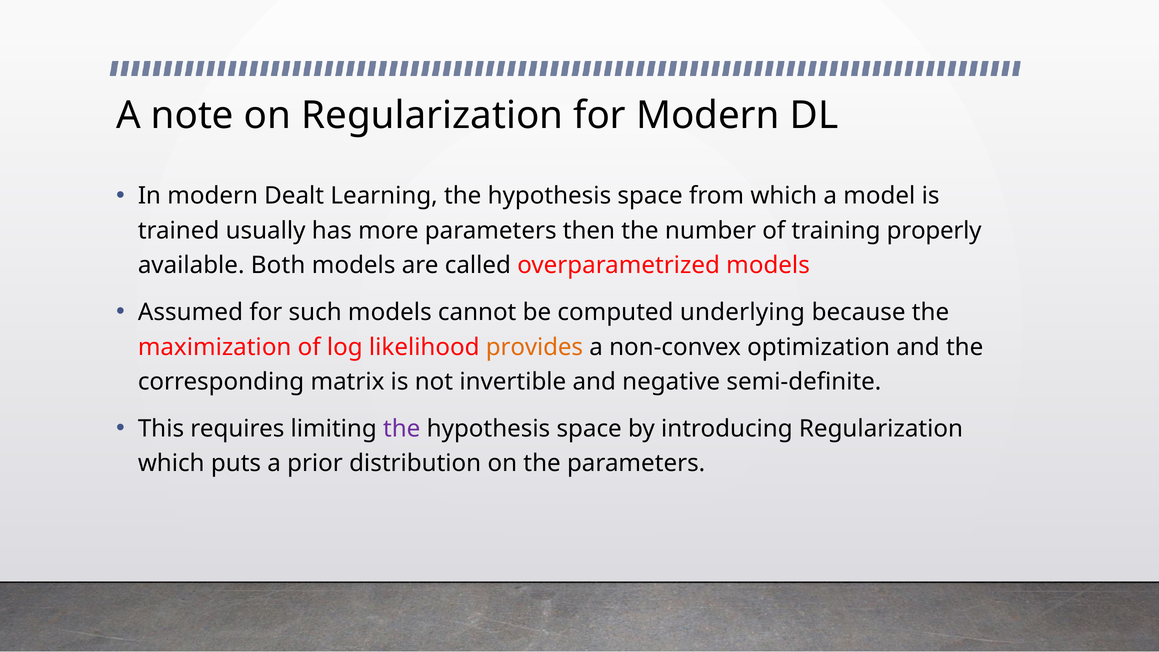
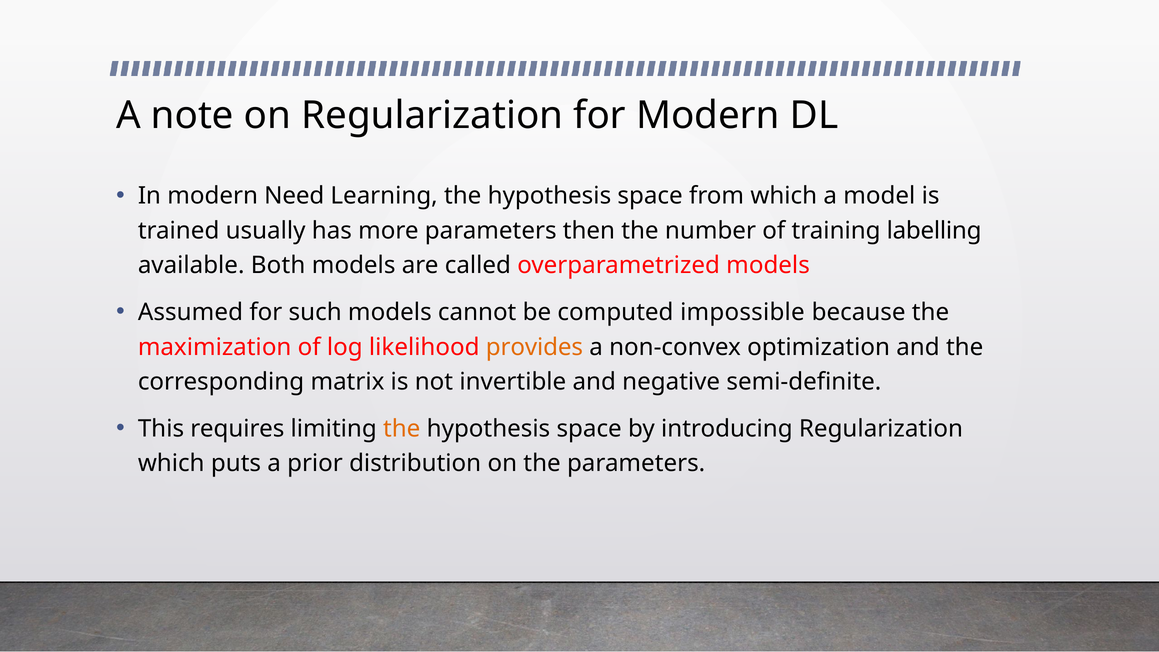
Dealt: Dealt -> Need
properly: properly -> labelling
underlying: underlying -> impossible
the at (402, 429) colour: purple -> orange
